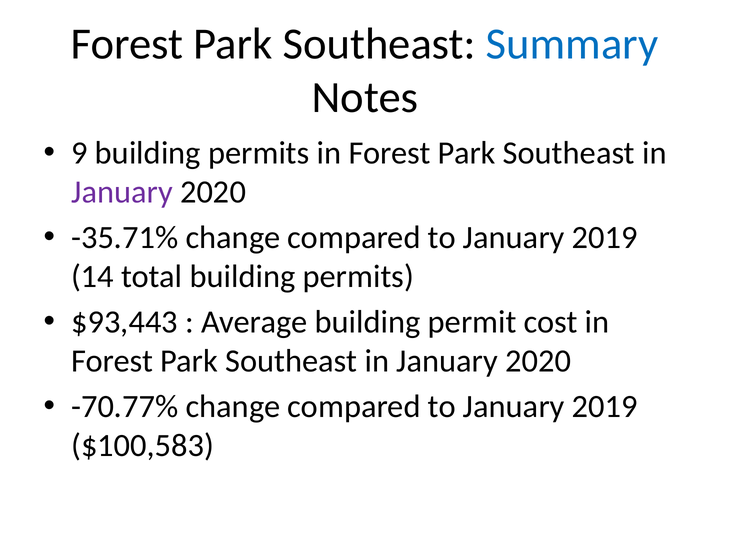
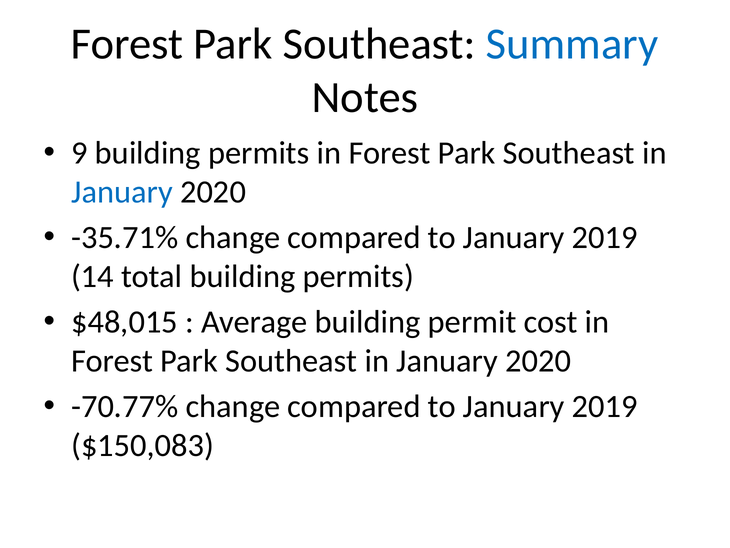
January at (122, 192) colour: purple -> blue
$93,443: $93,443 -> $48,015
$100,583: $100,583 -> $150,083
